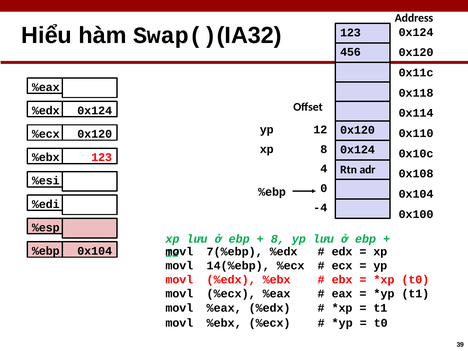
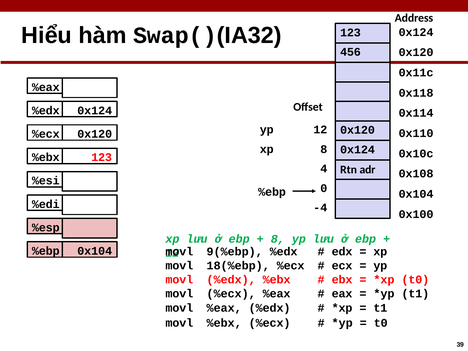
7(%ebp: 7(%ebp -> 9(%ebp
14(%ebp: 14(%ebp -> 18(%ebp
